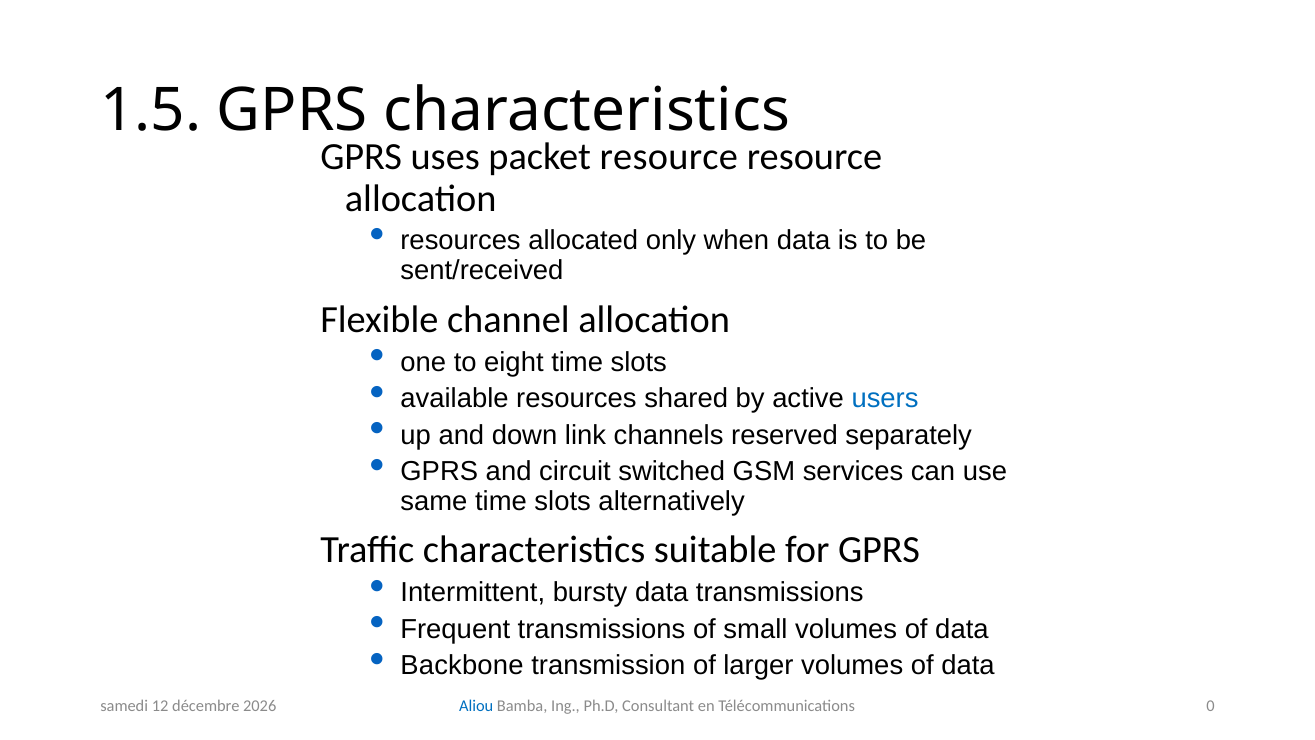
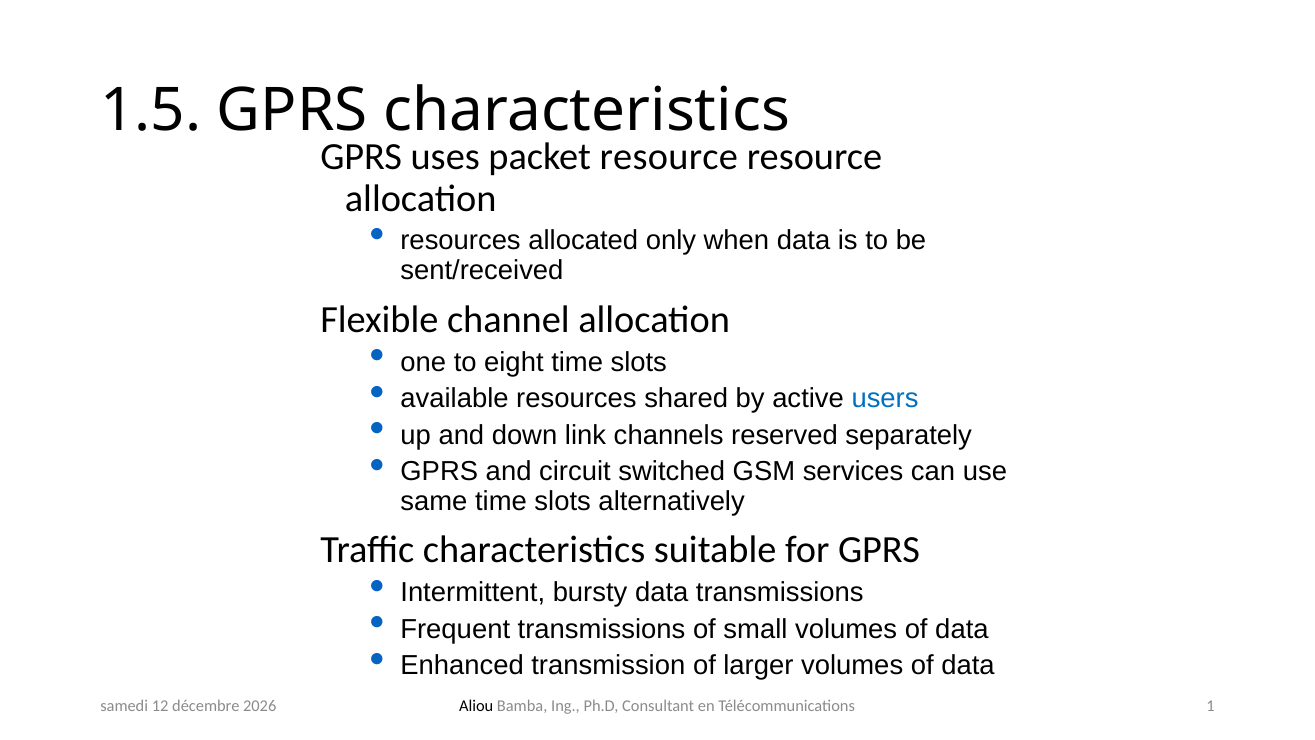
Backbone: Backbone -> Enhanced
Aliou colour: blue -> black
0: 0 -> 1
